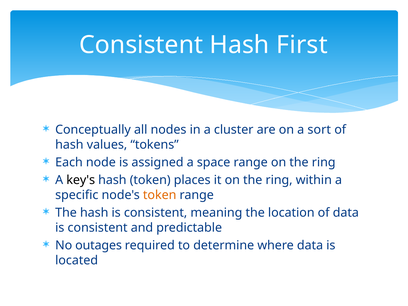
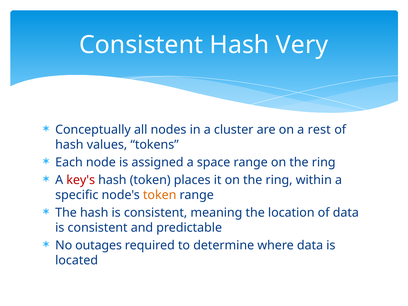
First: First -> Very
sort: sort -> rest
key's colour: black -> red
